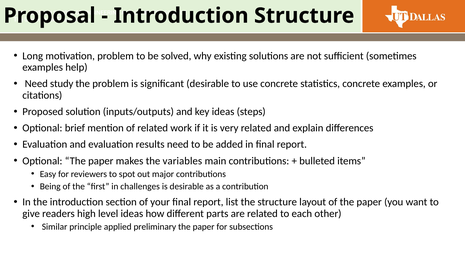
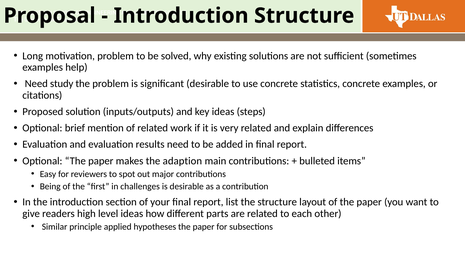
variables: variables -> adaption
preliminary: preliminary -> hypotheses
